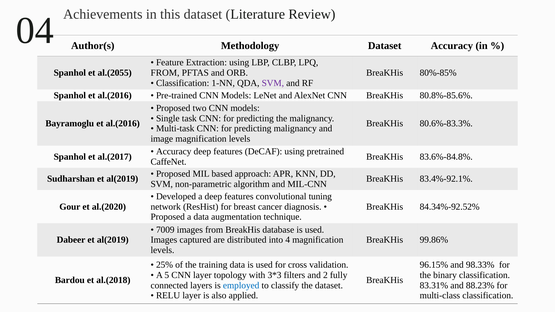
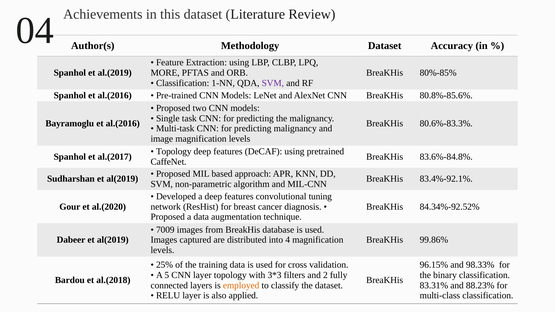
al.(2055: al.(2055 -> al.(2019
FROM at (165, 73): FROM -> MORE
Accuracy at (174, 152): Accuracy -> Topology
employed colour: blue -> orange
